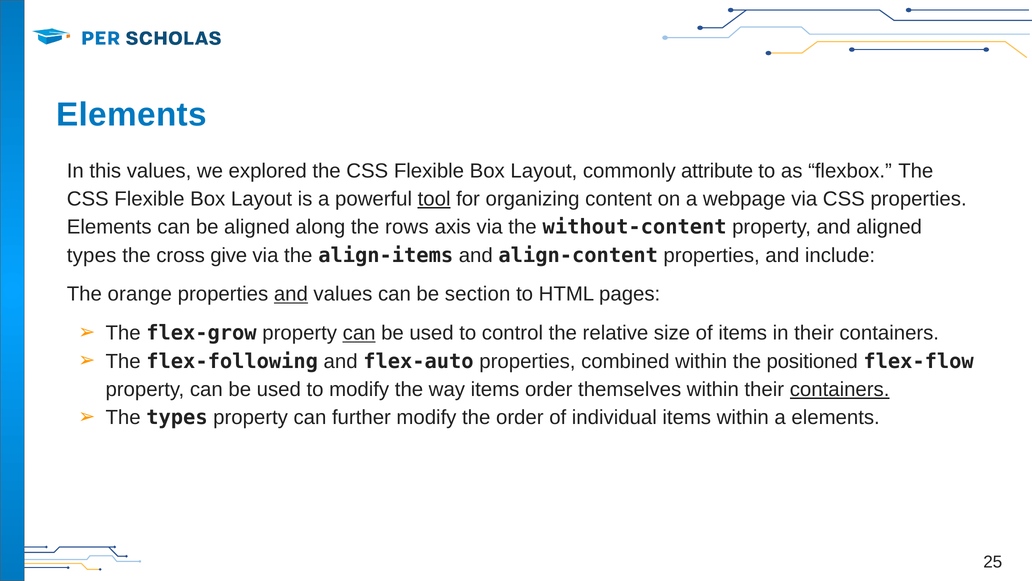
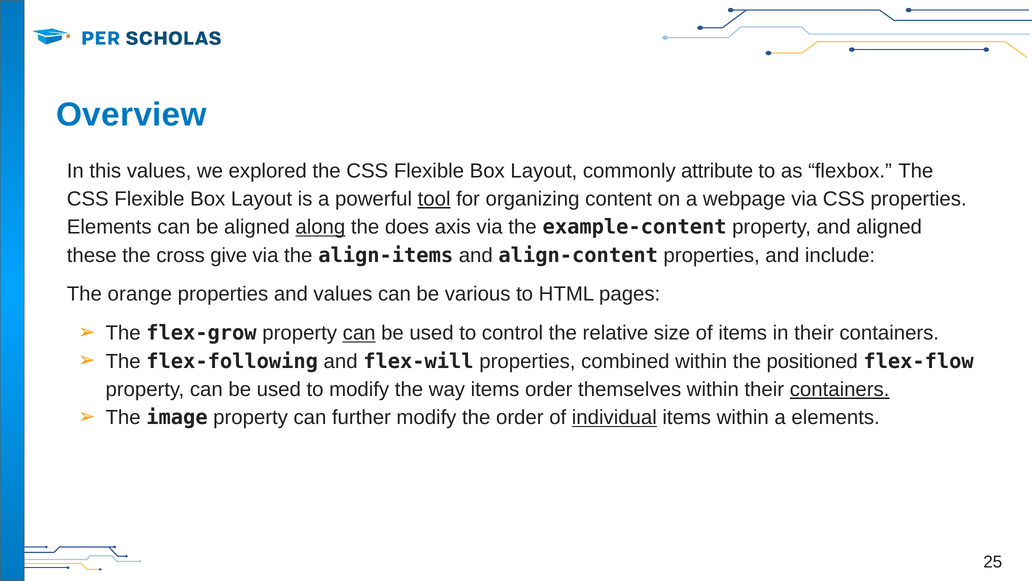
Elements at (131, 115): Elements -> Overview
along underline: none -> present
rows: rows -> does
without-content: without-content -> example-content
types at (92, 255): types -> these
and at (291, 294) underline: present -> none
section: section -> various
flex-auto: flex-auto -> flex-will
The types: types -> image
individual underline: none -> present
